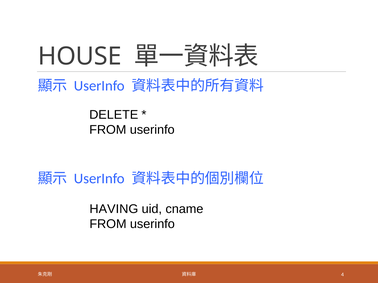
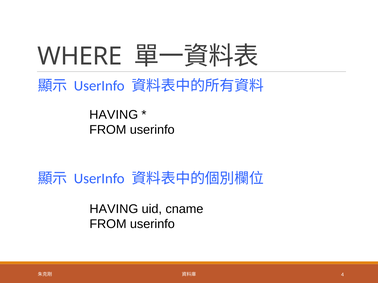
HOUSE: HOUSE -> WHERE
DELETE at (114, 115): DELETE -> HAVING
